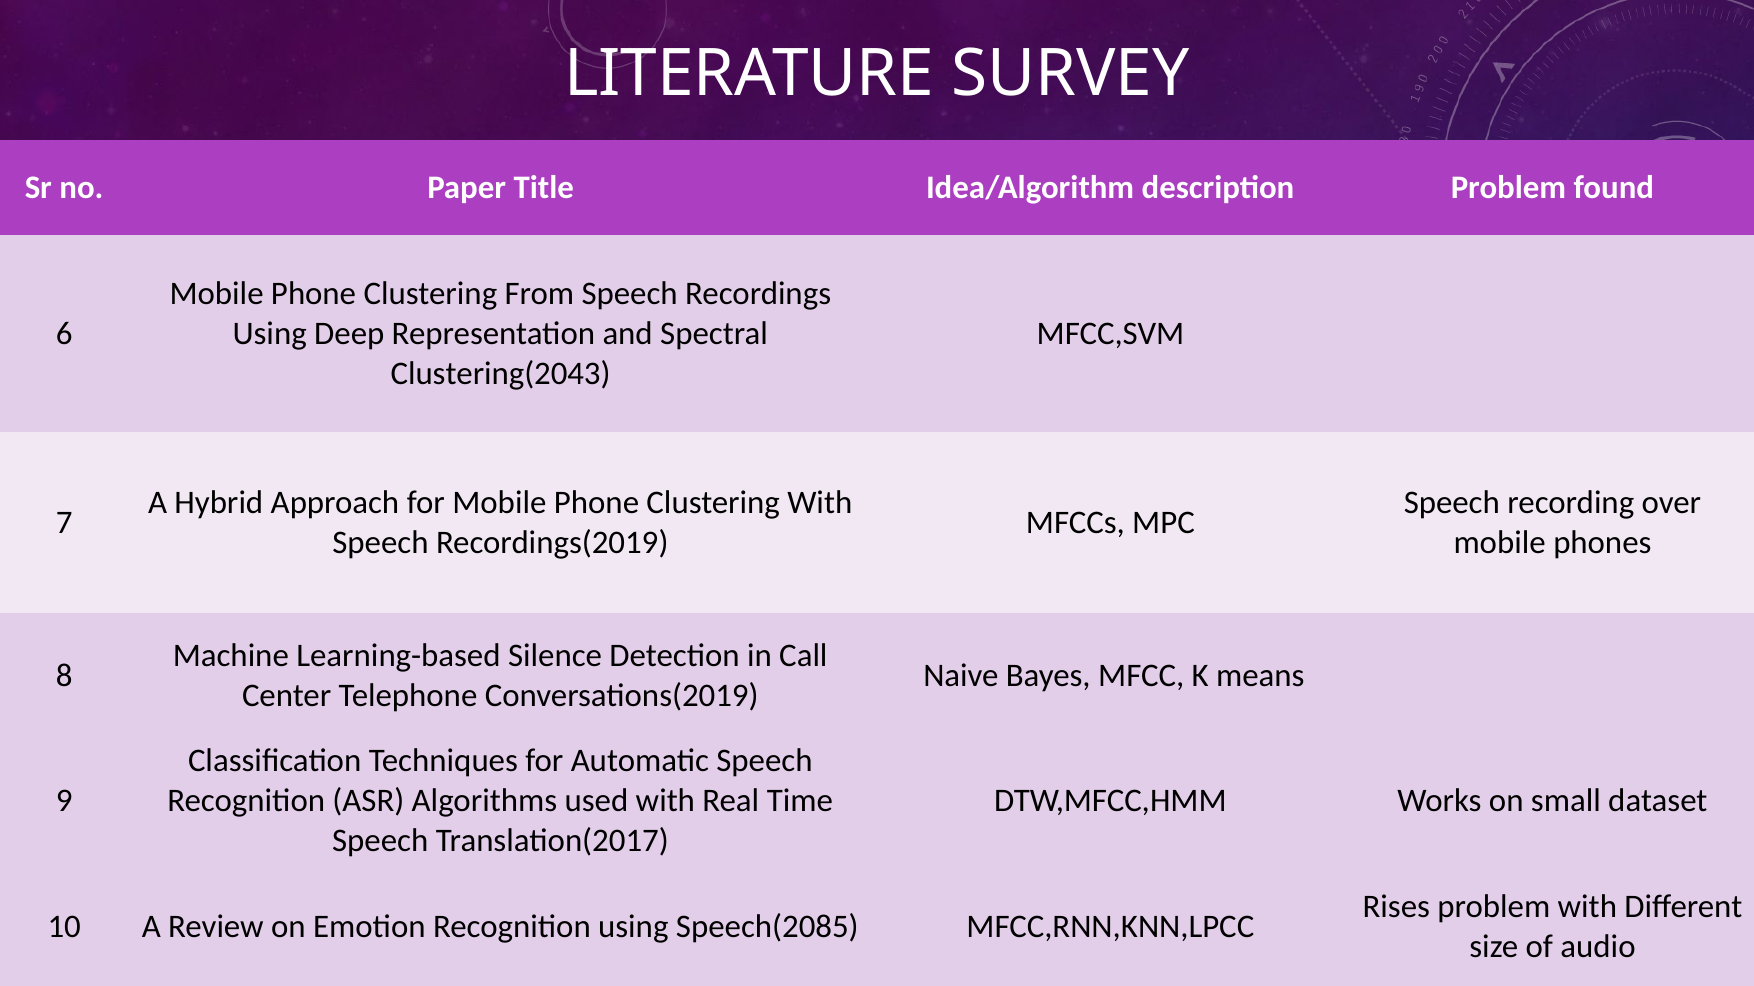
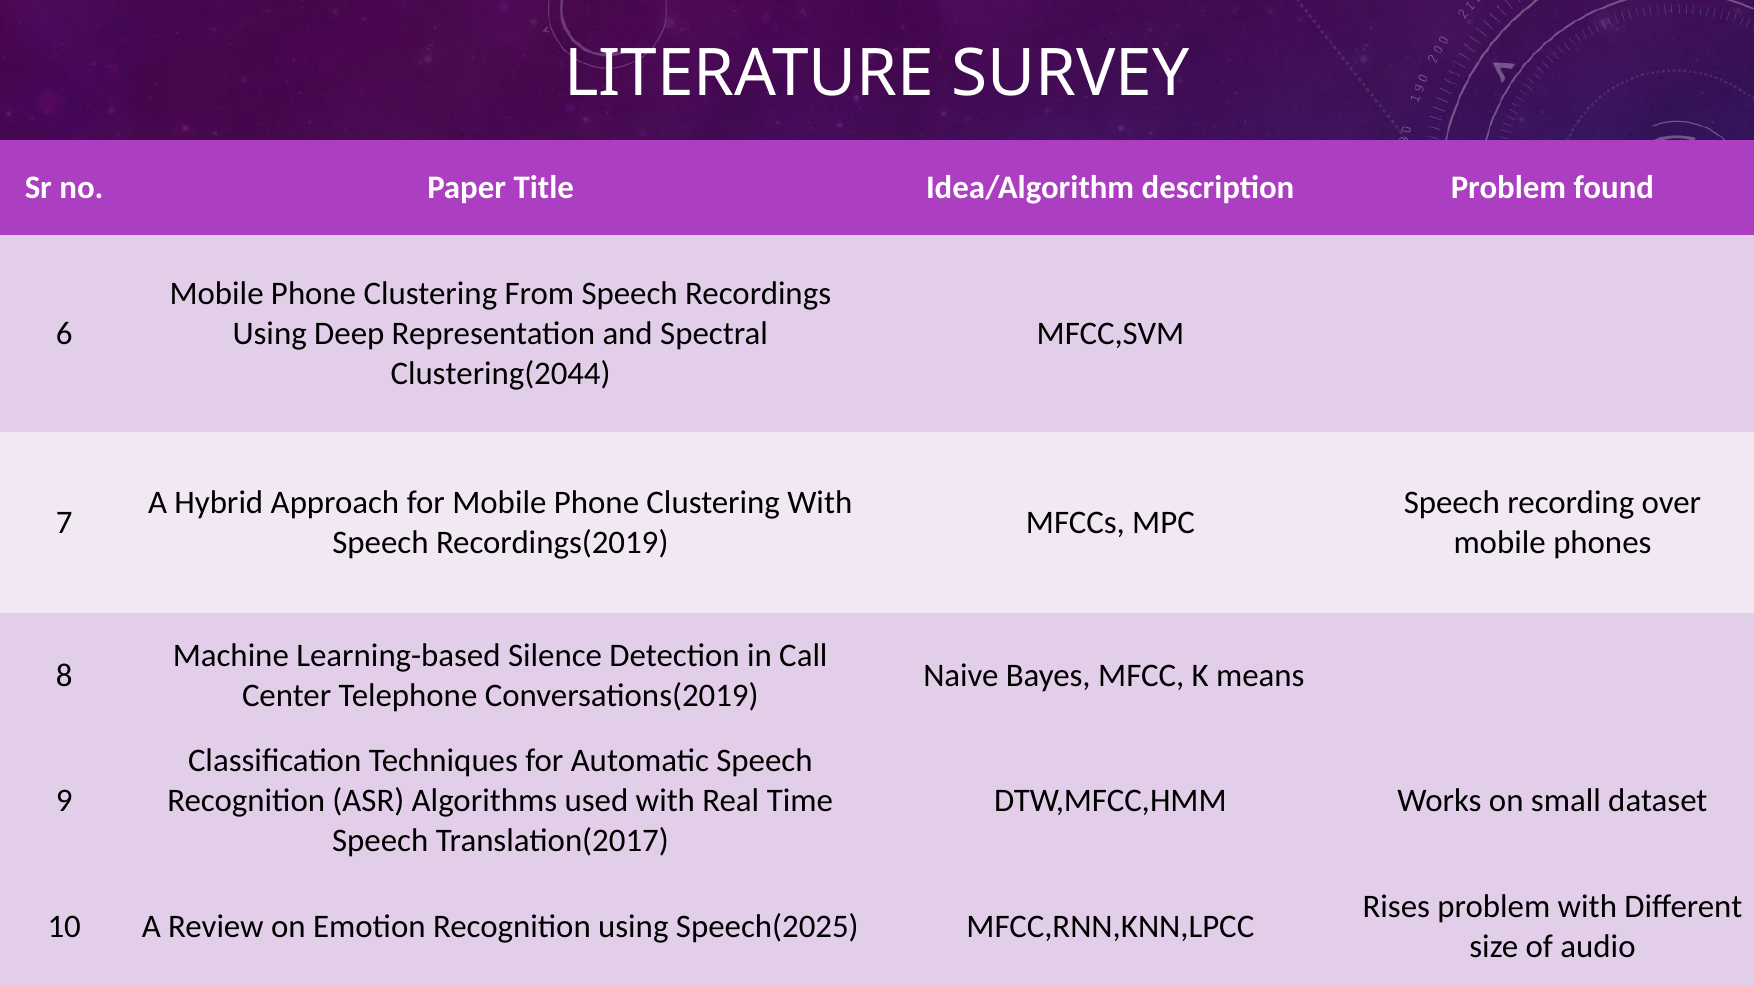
Clustering(2043: Clustering(2043 -> Clustering(2044
Speech(2085: Speech(2085 -> Speech(2025
